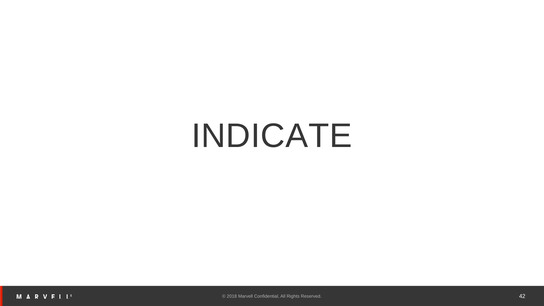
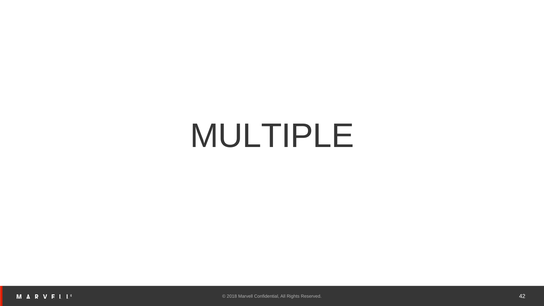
INDICATE: INDICATE -> MULTIPLE
